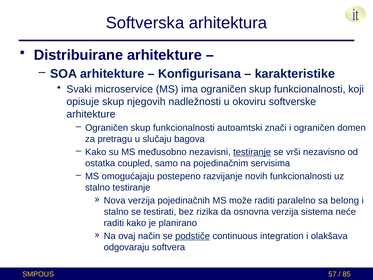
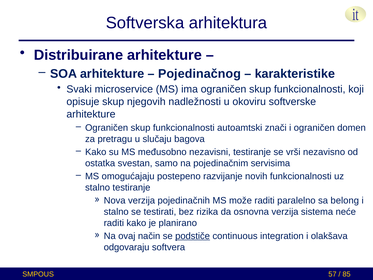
Konfigurisana: Konfigurisana -> Pojedinačnog
testiranje at (252, 152) underline: present -> none
coupled: coupled -> svestan
